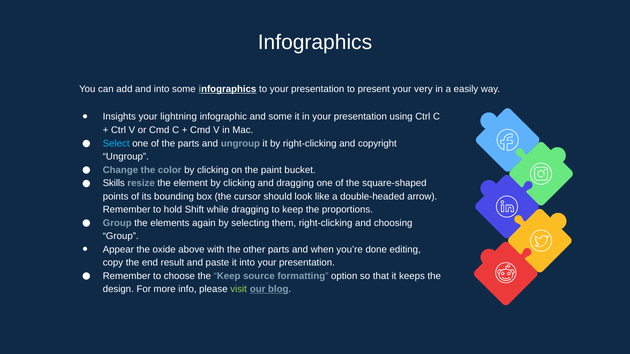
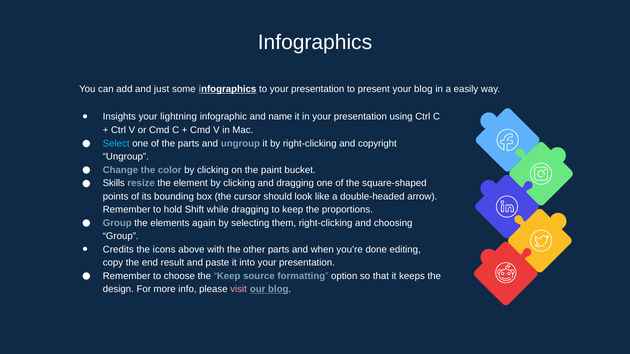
and into: into -> just
your very: very -> blog
and some: some -> name
Appear: Appear -> Credits
oxide: oxide -> icons
visit colour: light green -> pink
